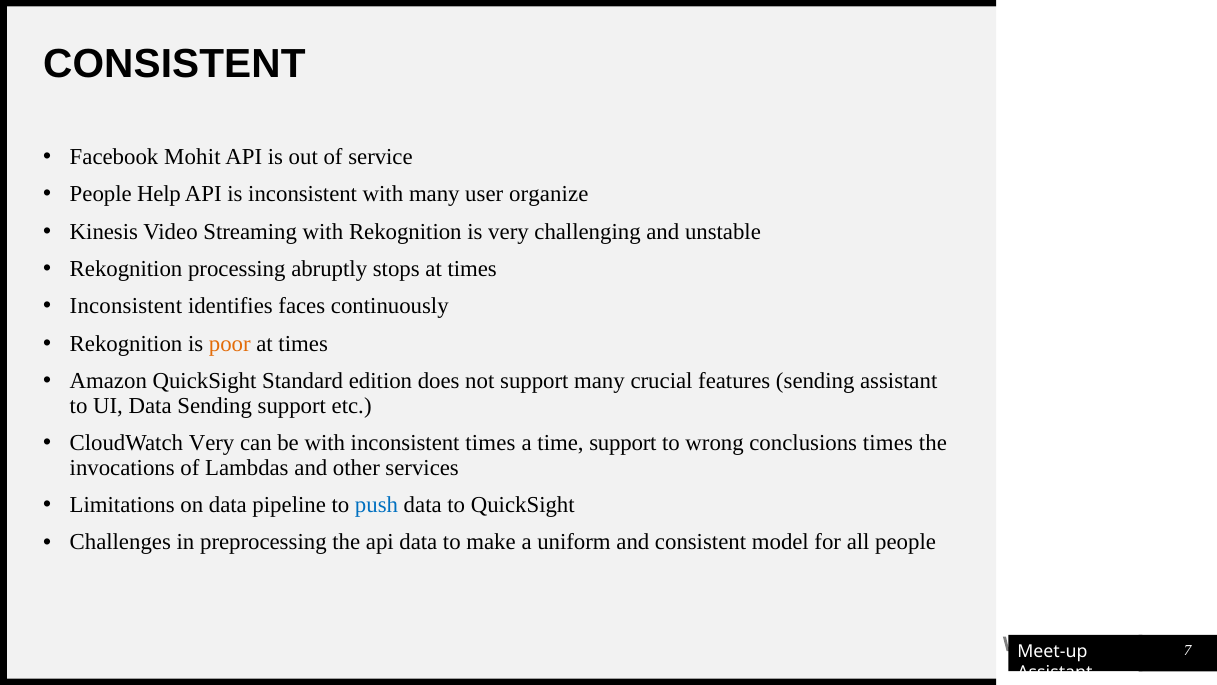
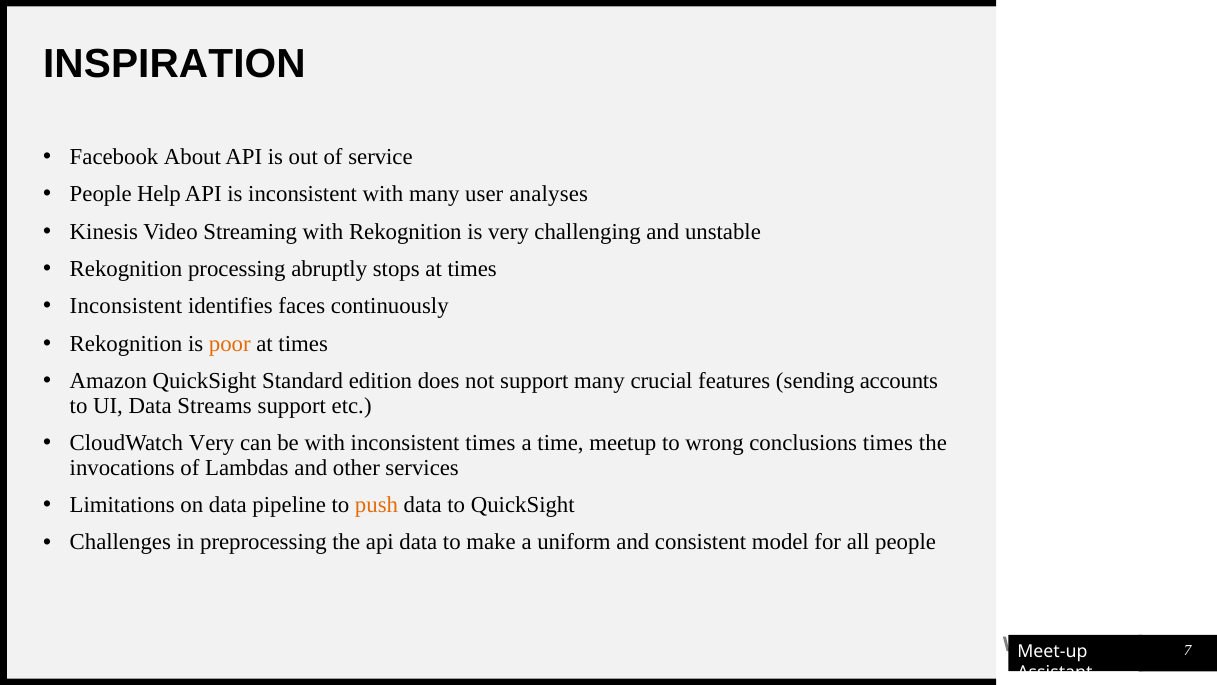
CONSISTENT at (174, 64): CONSISTENT -> INSPIRATION
Mohit: Mohit -> About
organize: organize -> analyses
sending assistant: assistant -> accounts
Data Sending: Sending -> Streams
time support: support -> meetup
push colour: blue -> orange
